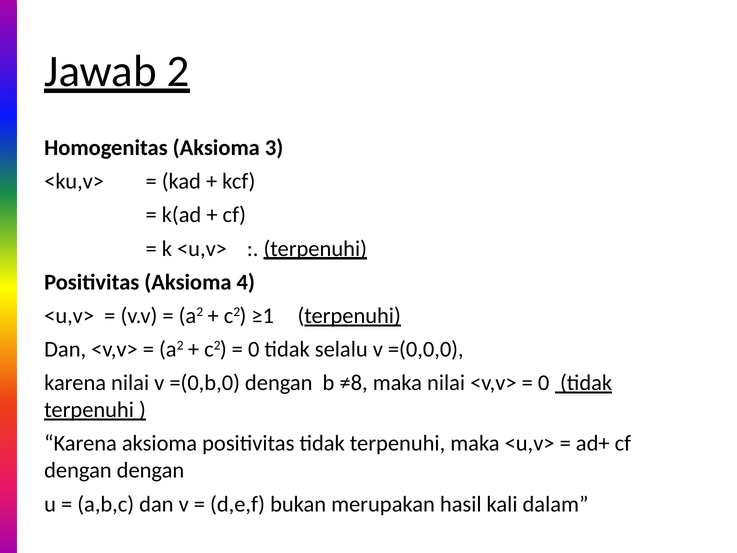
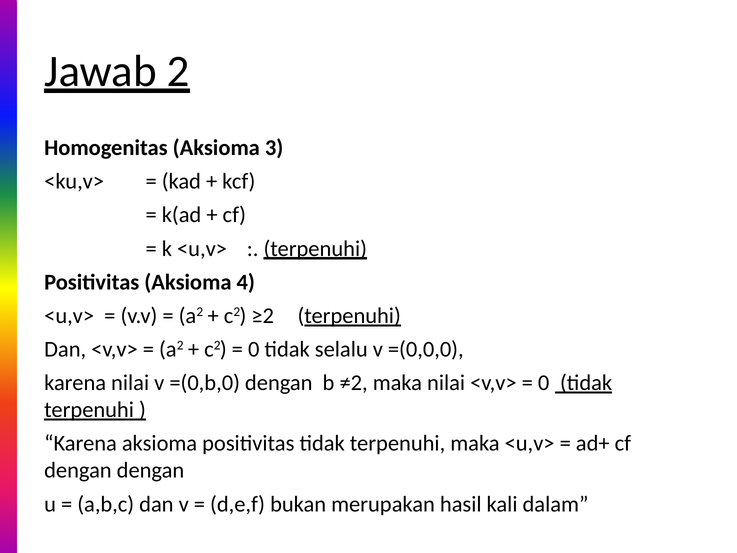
≥1: ≥1 -> ≥2
≠8: ≠8 -> ≠2
